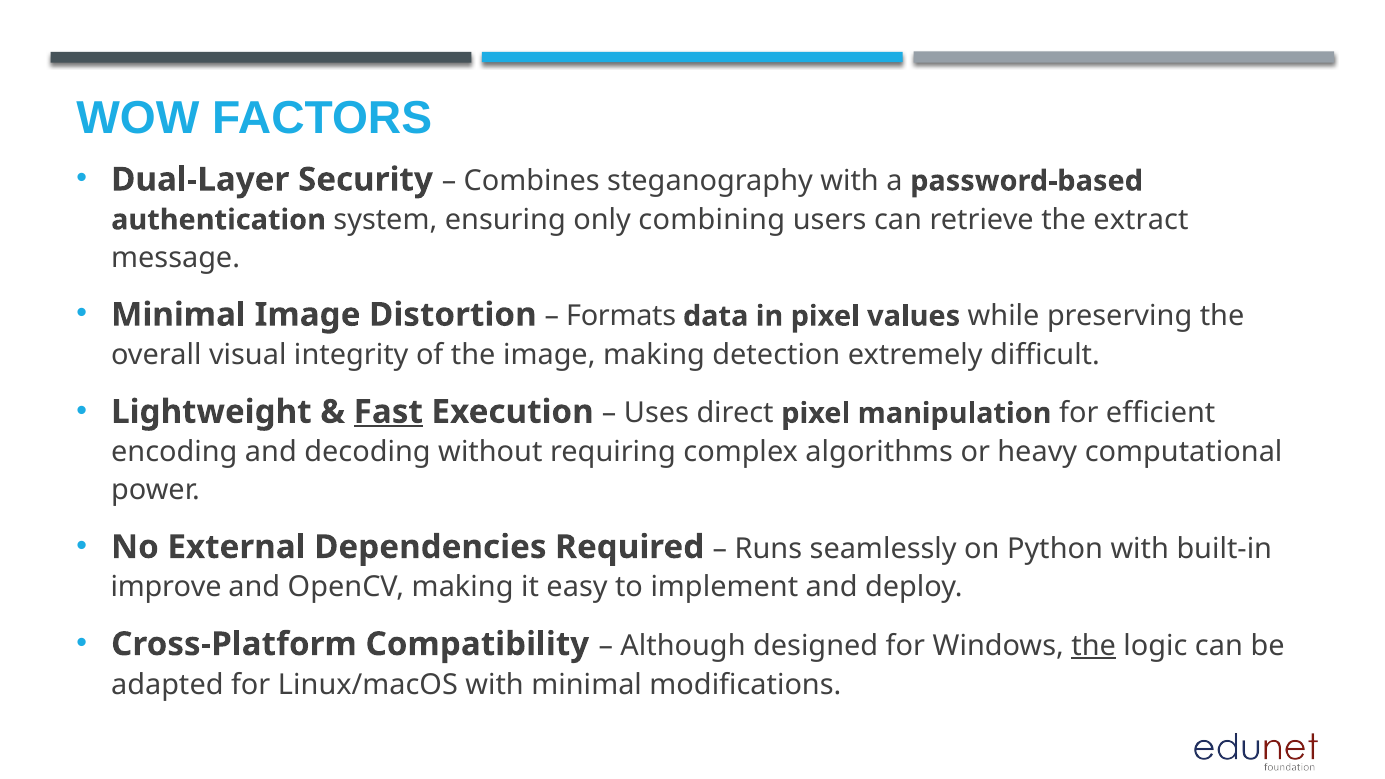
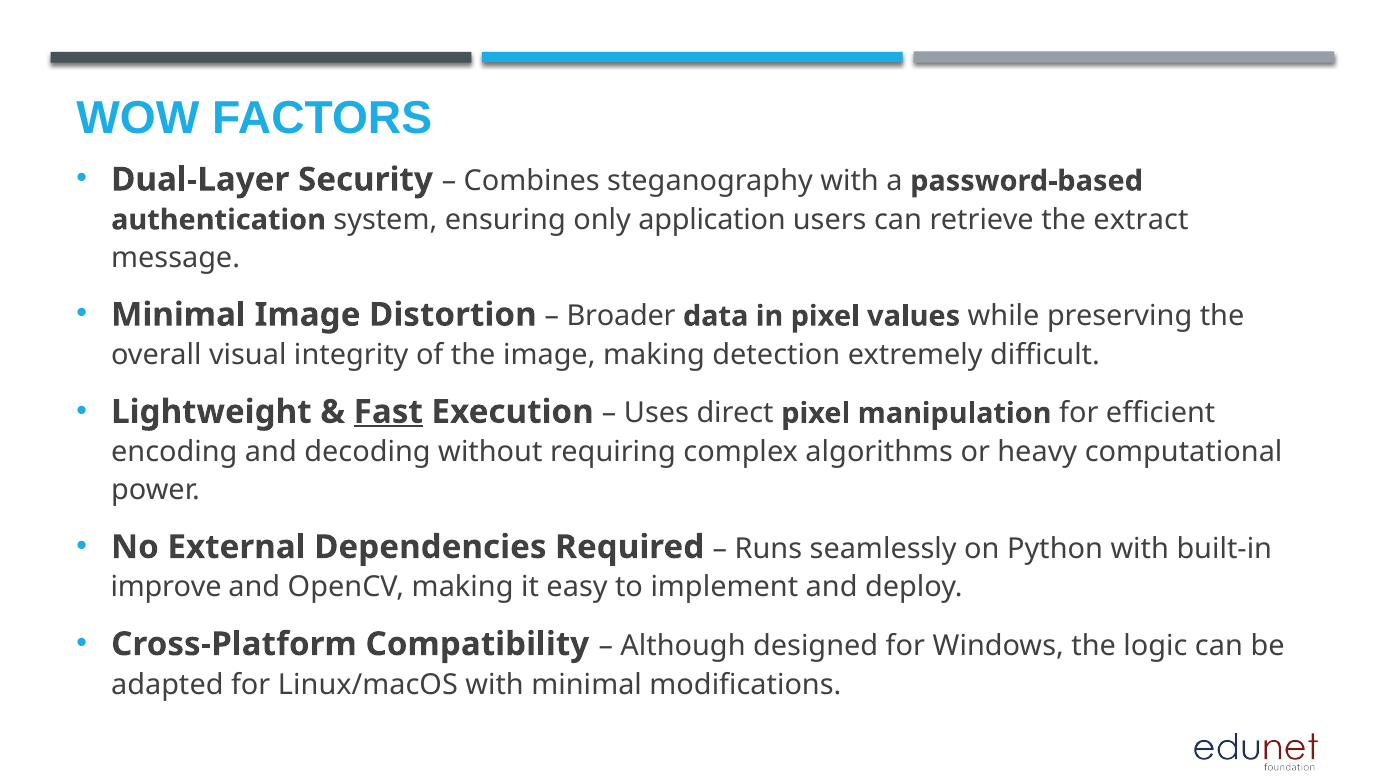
combining: combining -> application
Formats: Formats -> Broader
the at (1094, 646) underline: present -> none
